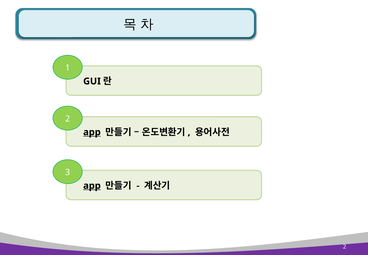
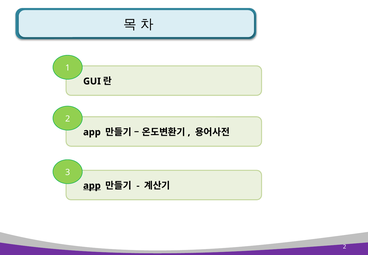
app at (92, 132) underline: present -> none
